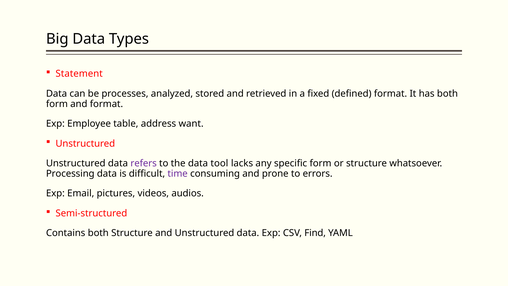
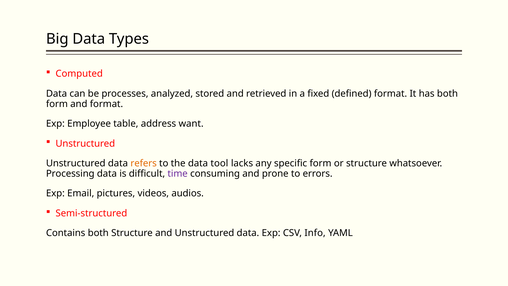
Statement: Statement -> Computed
refers colour: purple -> orange
Find: Find -> Info
